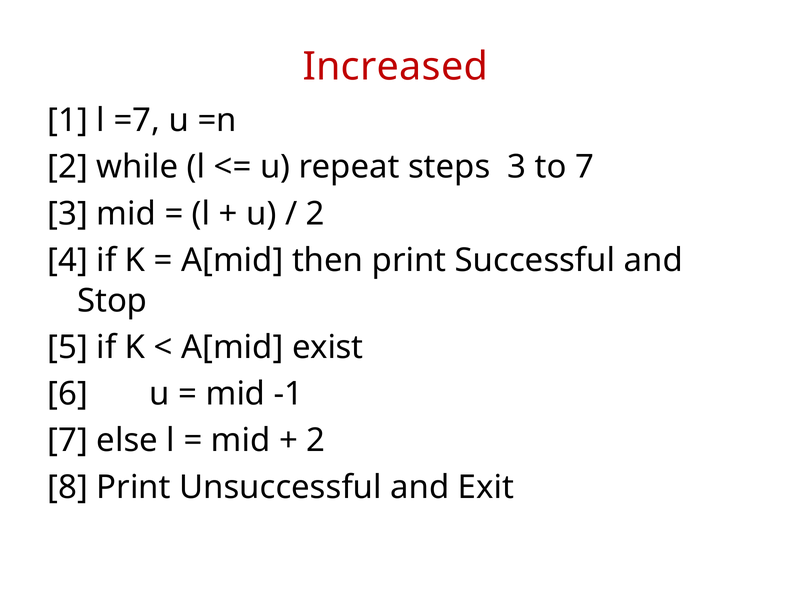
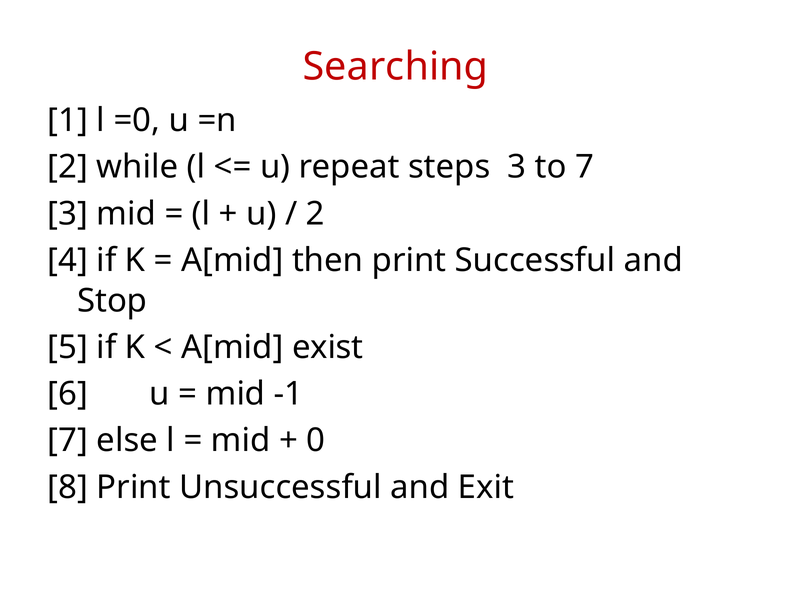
Increased: Increased -> Searching
=7: =7 -> =0
2 at (316, 441): 2 -> 0
